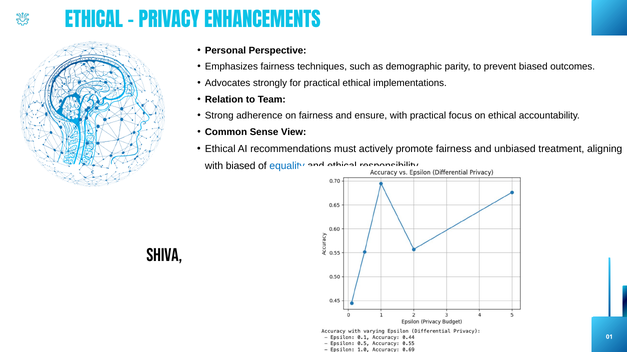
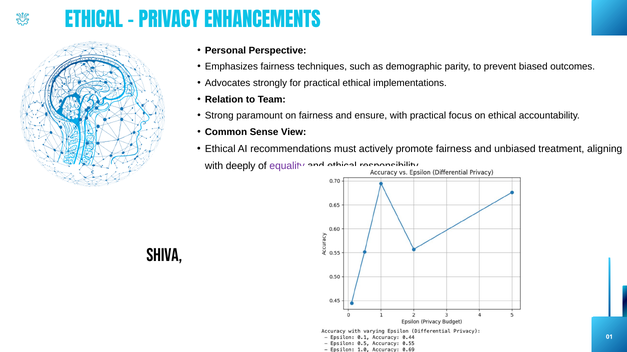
adherence: adherence -> paramount
with biased: biased -> deeply
equality colour: blue -> purple
